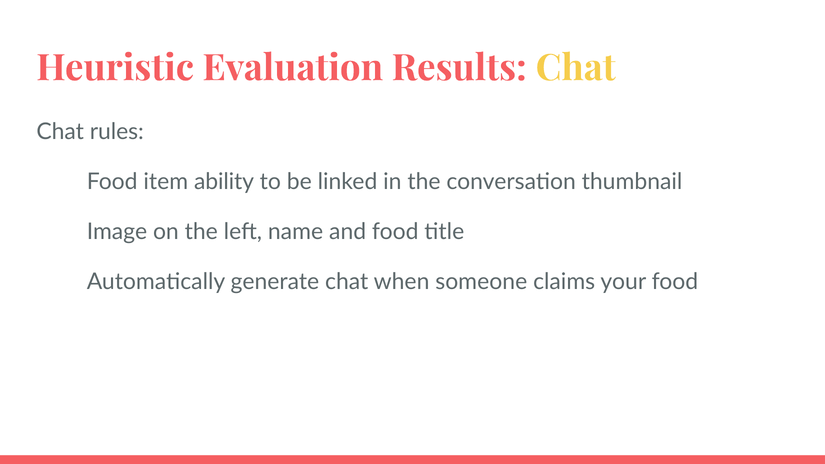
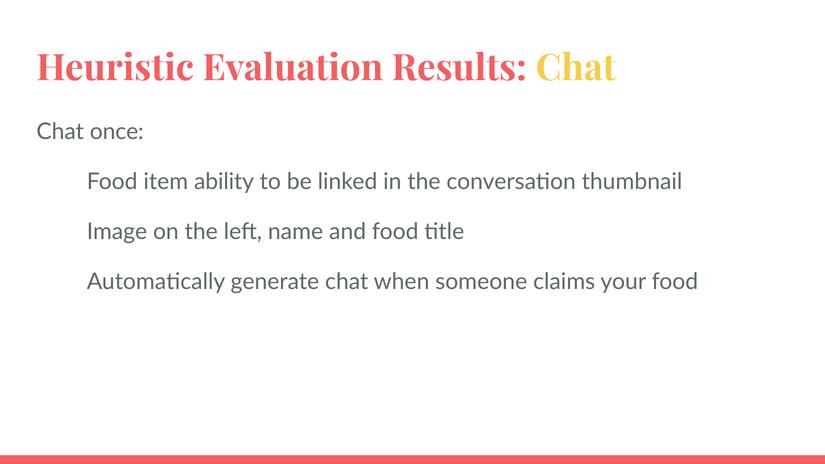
rules: rules -> once
